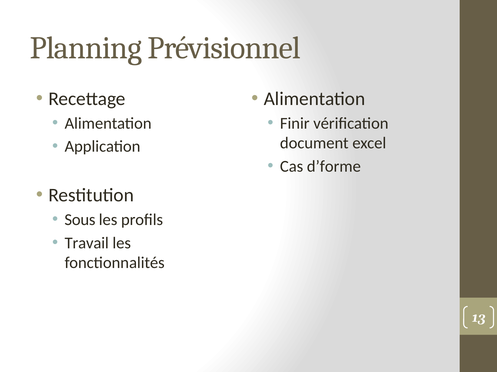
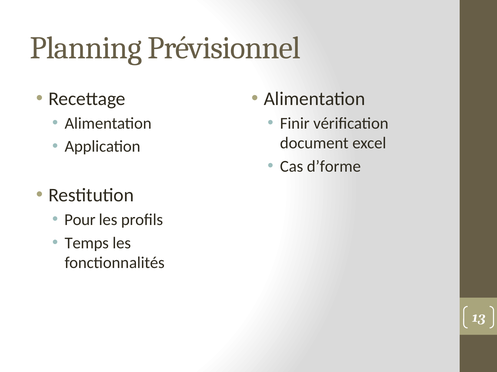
Sous: Sous -> Pour
Travail: Travail -> Temps
